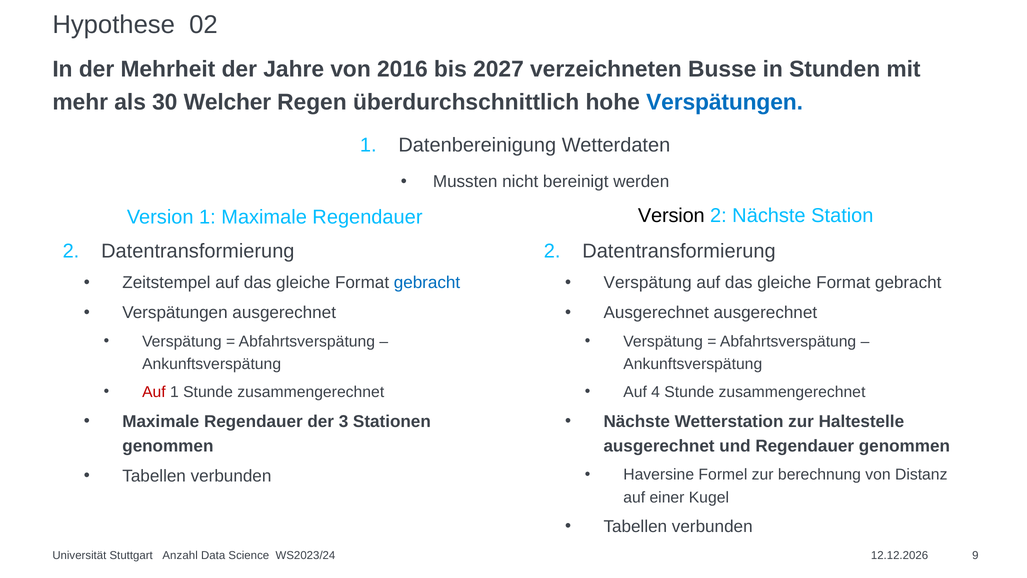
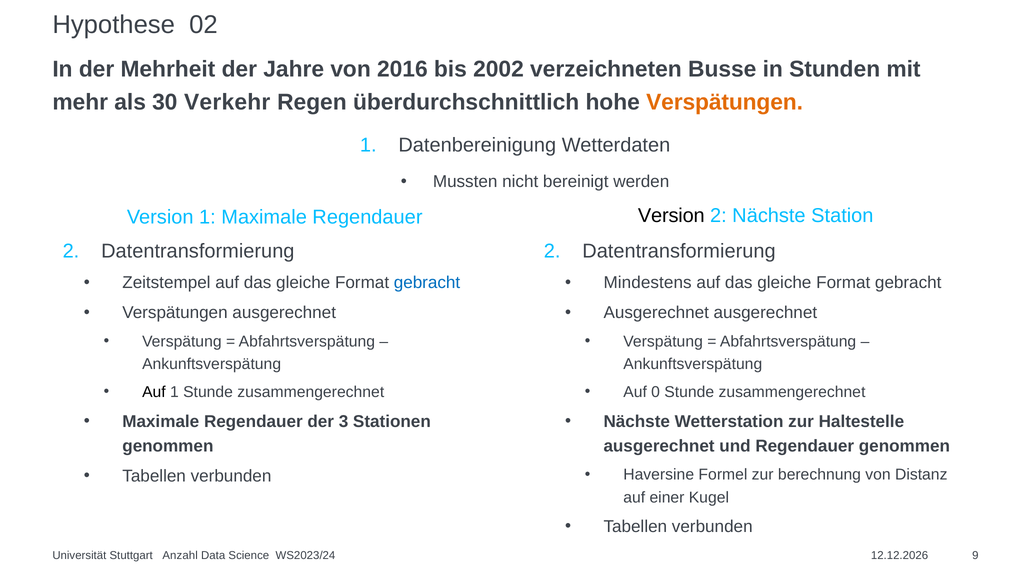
2027: 2027 -> 2002
Welcher: Welcher -> Verkehr
Verspätungen at (725, 102) colour: blue -> orange
Verspätung at (648, 283): Verspätung -> Mindestens
Auf at (154, 392) colour: red -> black
4: 4 -> 0
